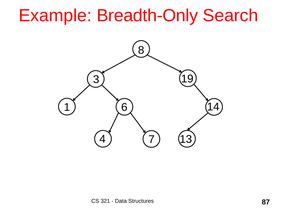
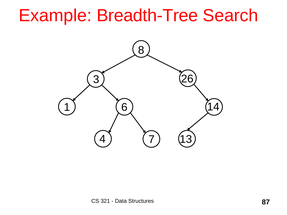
Breadth-Only: Breadth-Only -> Breadth-Tree
19: 19 -> 26
